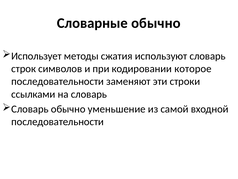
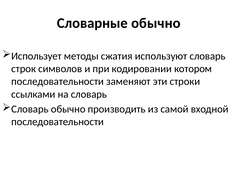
которое: которое -> котором
уменьшение: уменьшение -> производить
